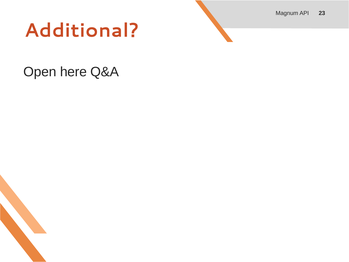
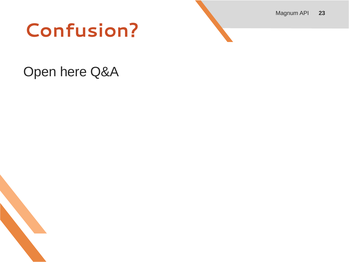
Additional: Additional -> Confusion
